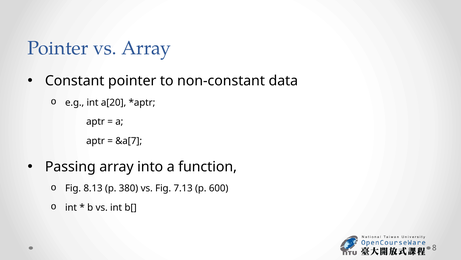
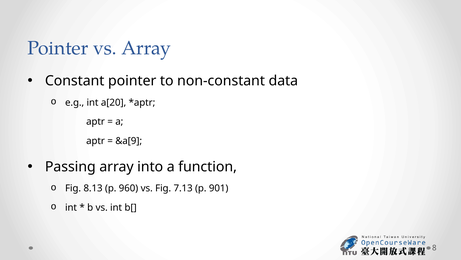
&a[7: &a[7 -> &a[9
380: 380 -> 960
600: 600 -> 901
